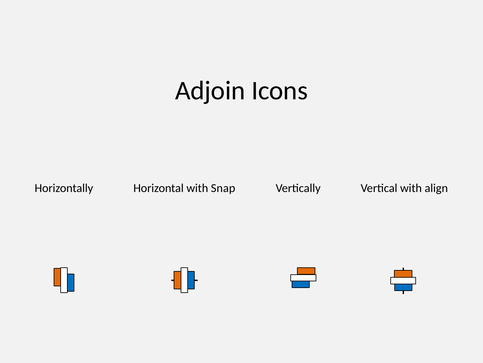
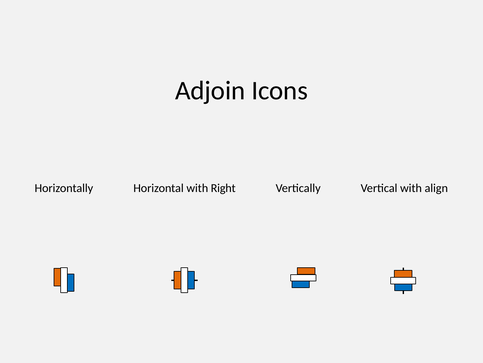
Snap: Snap -> Right
